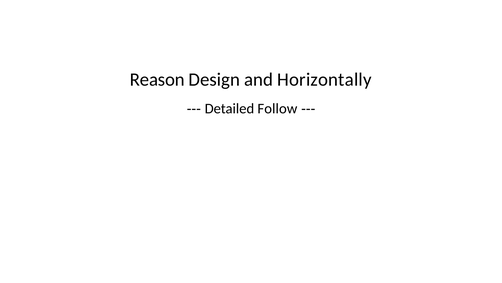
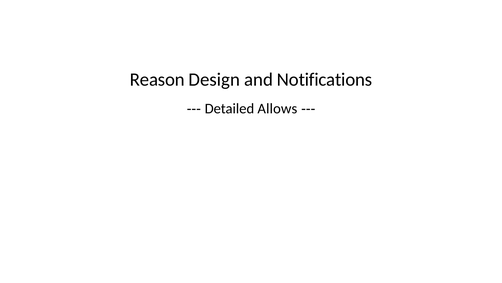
Horizontally: Horizontally -> Notifications
Follow: Follow -> Allows
